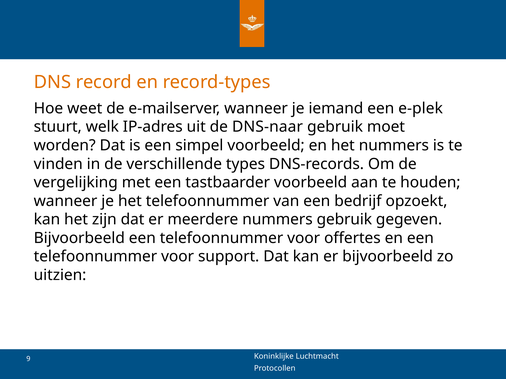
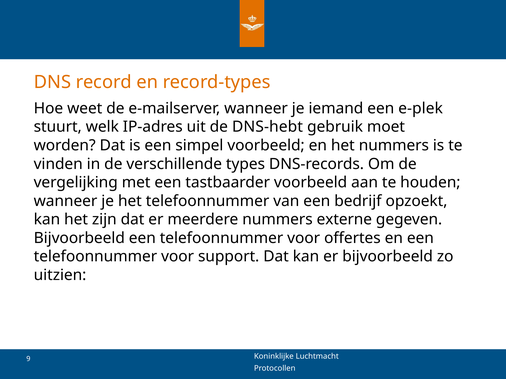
DNS-naar: DNS-naar -> DNS-hebt
nummers gebruik: gebruik -> externe
